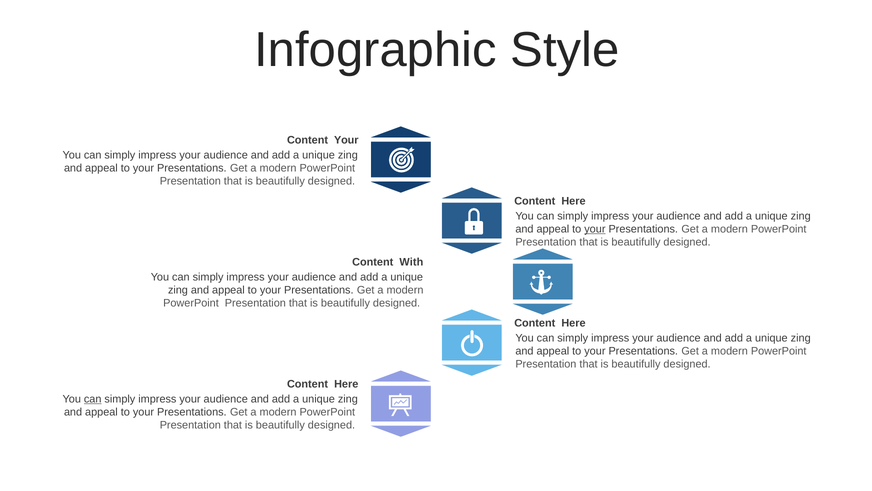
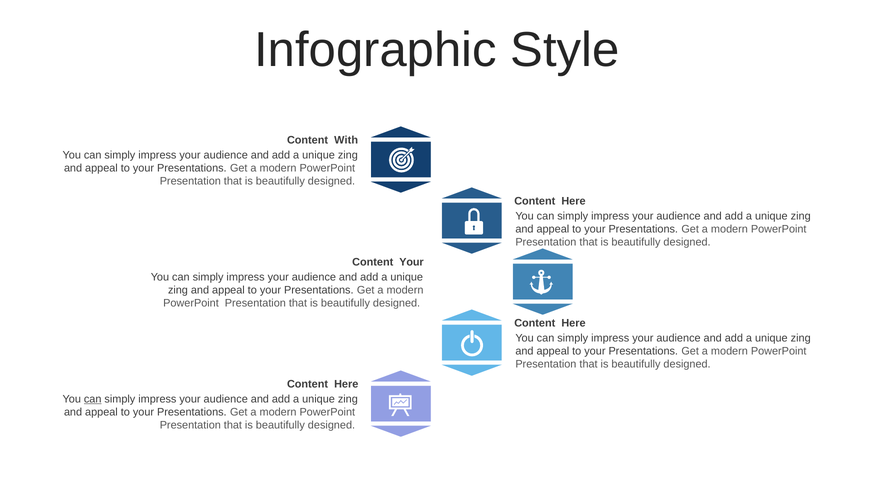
Content Your: Your -> With
your at (595, 229) underline: present -> none
Content With: With -> Your
